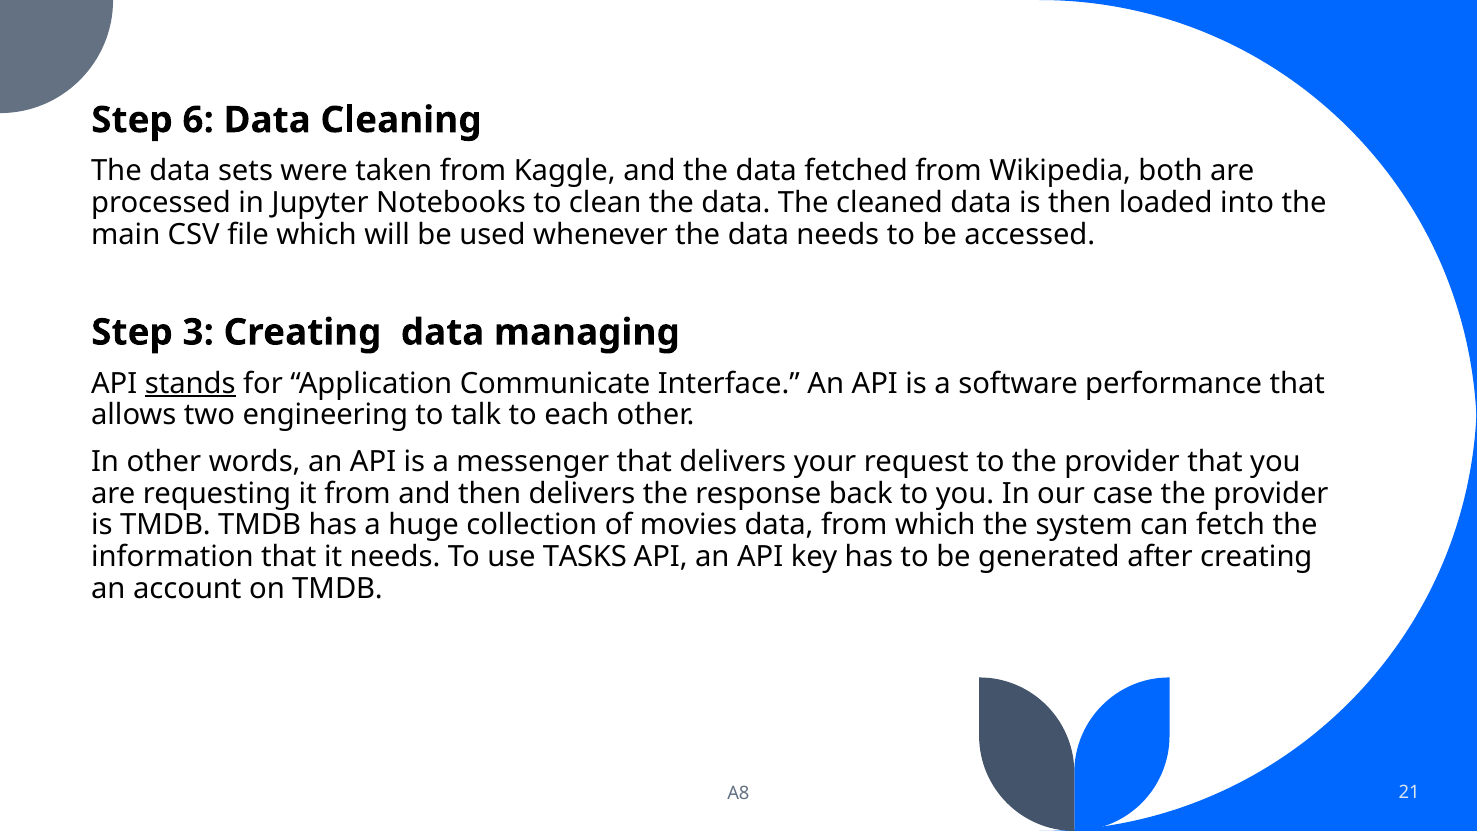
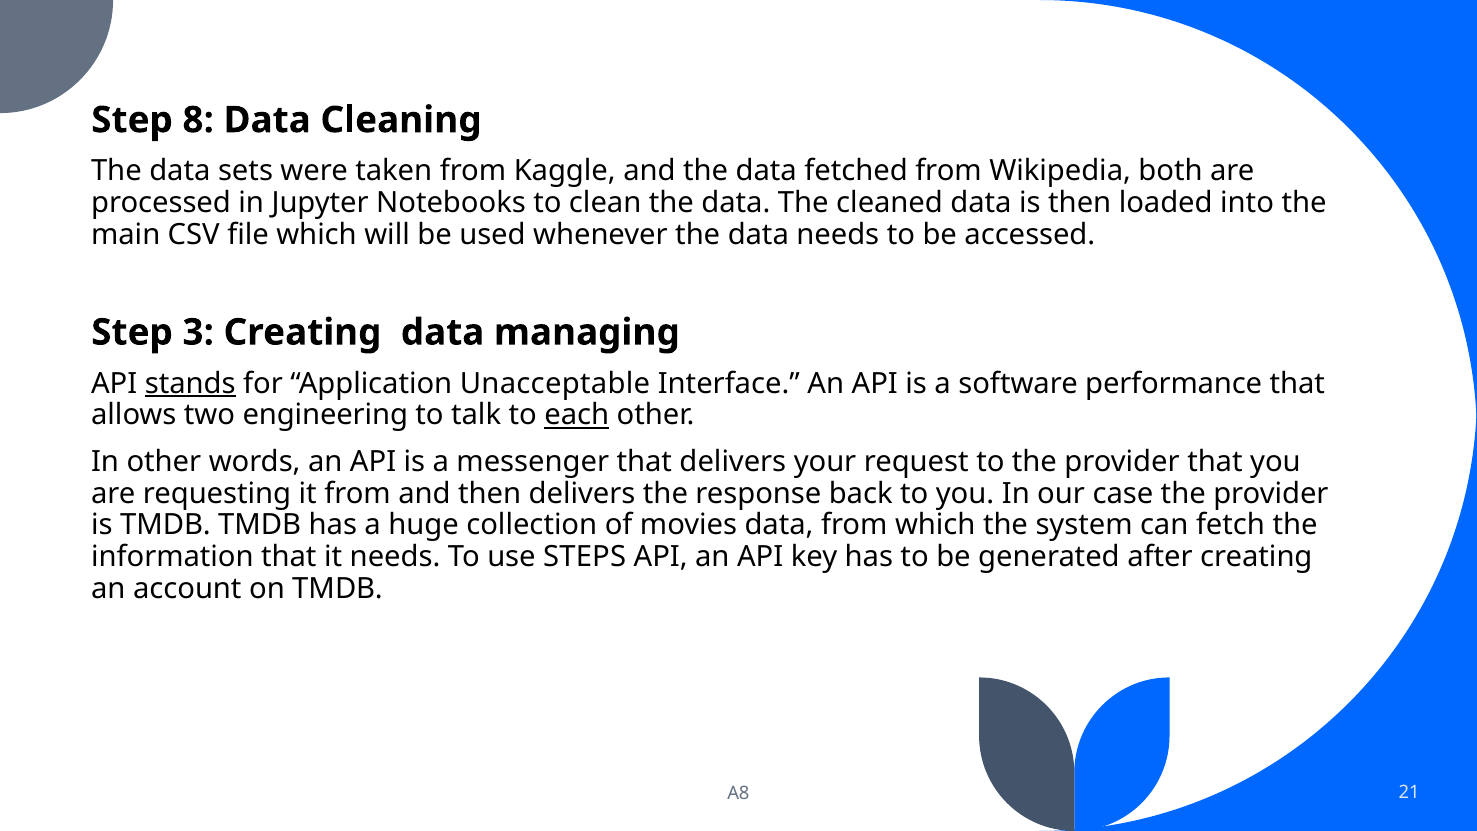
6: 6 -> 8
Communicate: Communicate -> Unacceptable
each underline: none -> present
TASKS: TASKS -> STEPS
